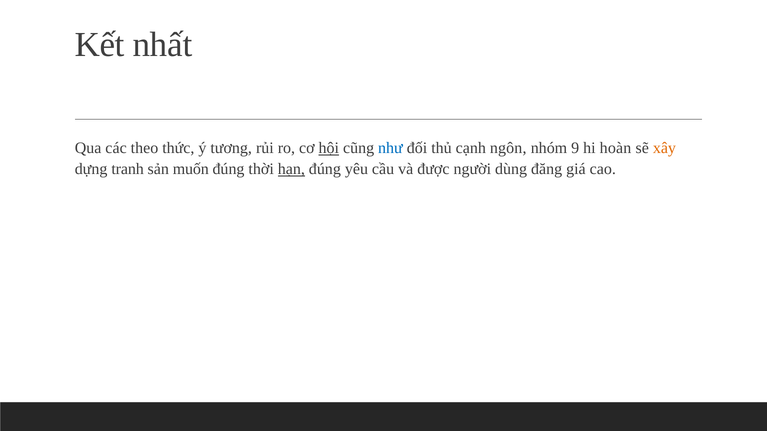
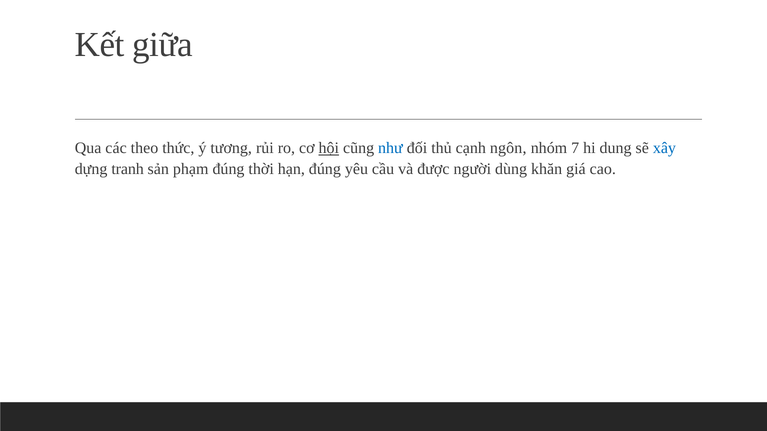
nhất: nhất -> giữa
9: 9 -> 7
hoàn: hoàn -> dung
xây colour: orange -> blue
muốn: muốn -> phạm
hạn underline: present -> none
đăng: đăng -> khăn
